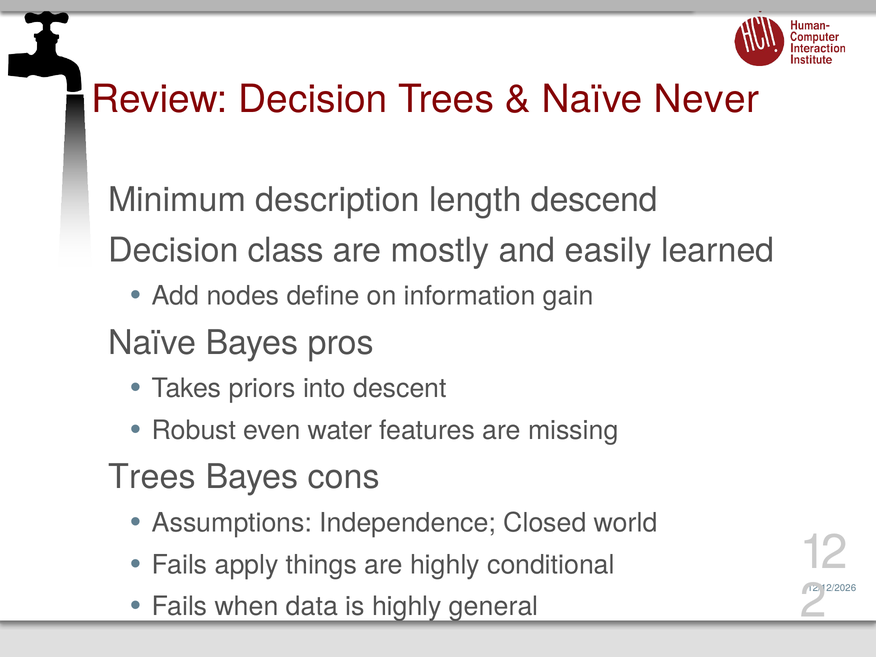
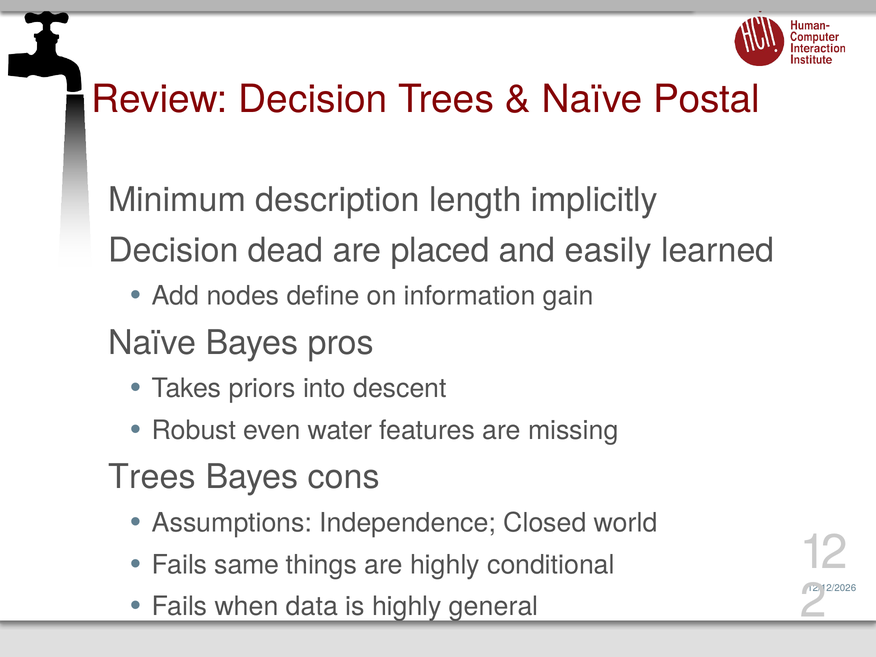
Never: Never -> Postal
descend: descend -> implicitly
class: class -> dead
mostly: mostly -> placed
apply: apply -> same
